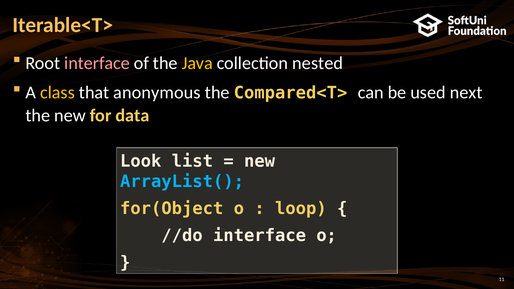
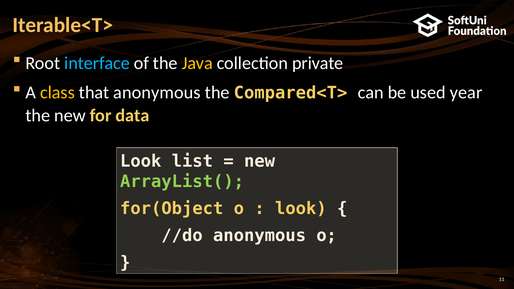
interface at (97, 63) colour: pink -> light blue
nested: nested -> private
next: next -> year
ArrayList( colour: light blue -> light green
loop at (301, 209): loop -> look
//do interface: interface -> anonymous
